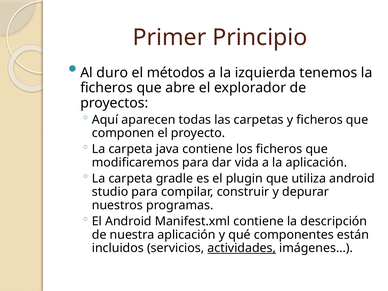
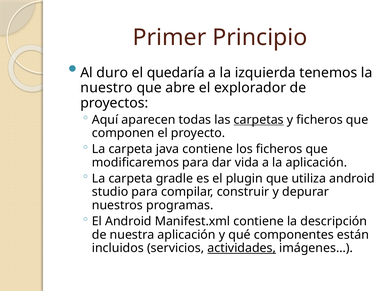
métodos: métodos -> quedaría
ficheros at (107, 88): ficheros -> nuestro
carpetas underline: none -> present
